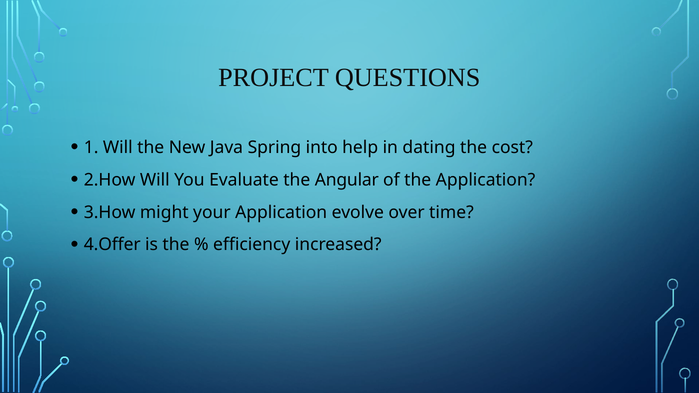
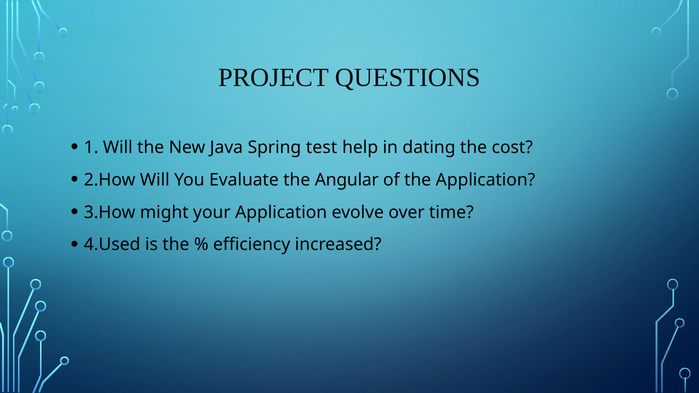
into: into -> test
4.Offer: 4.Offer -> 4.Used
